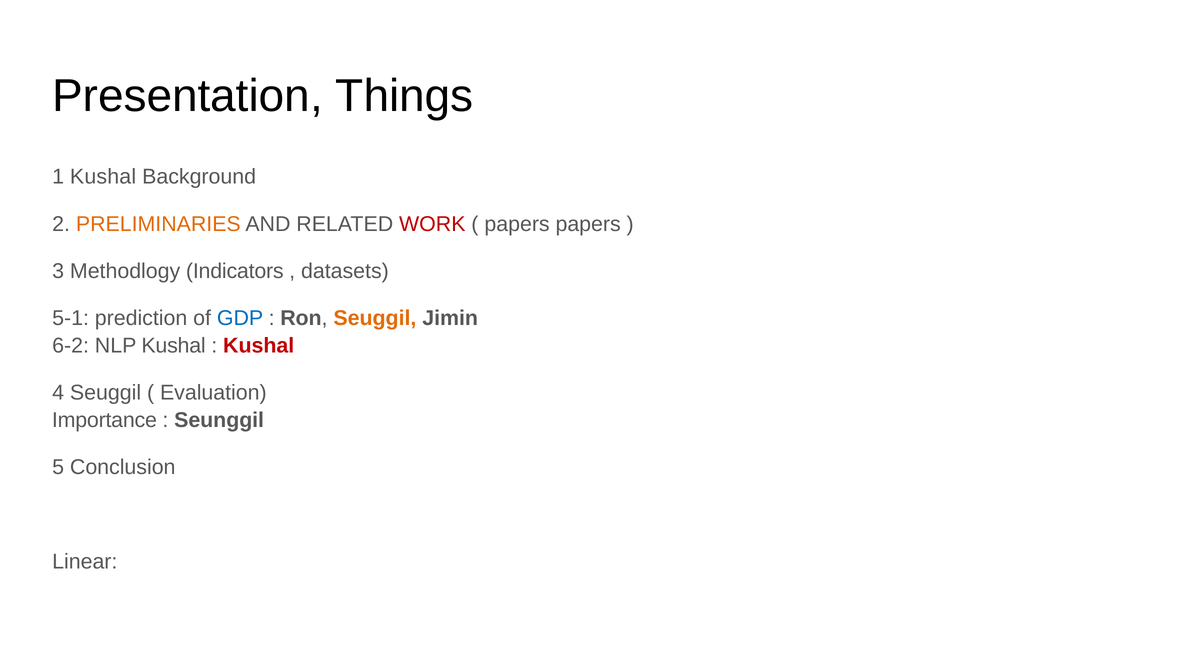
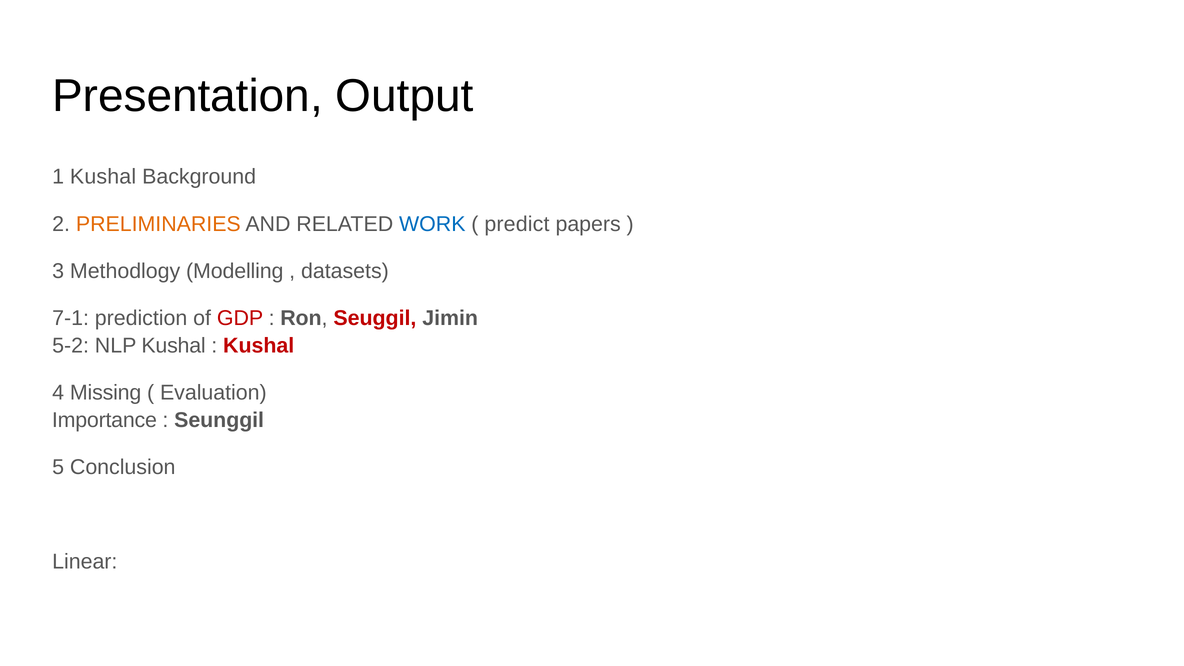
Things: Things -> Output
WORK colour: red -> blue
papers at (517, 224): papers -> predict
Indicators: Indicators -> Modelling
5-1: 5-1 -> 7-1
GDP colour: blue -> red
Seuggil at (375, 318) colour: orange -> red
6-2: 6-2 -> 5-2
4 Seuggil: Seuggil -> Missing
